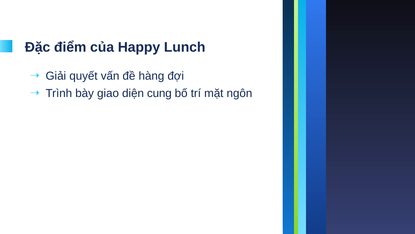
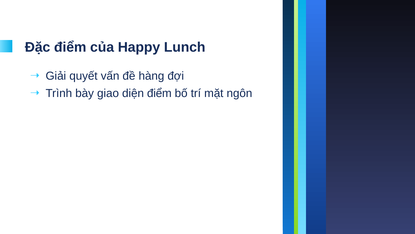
diện cung: cung -> điểm
